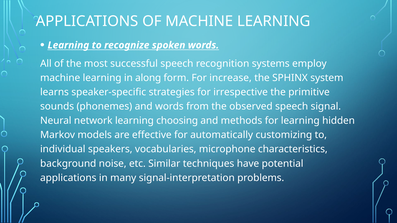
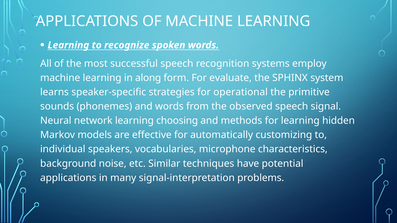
increase: increase -> evaluate
irrespective: irrespective -> operational
